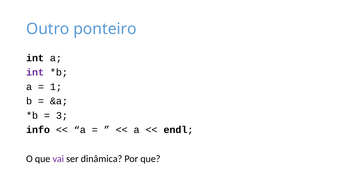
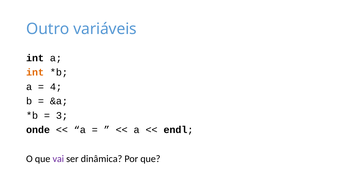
ponteiro: ponteiro -> variáveis
int at (35, 72) colour: purple -> orange
1: 1 -> 4
info: info -> onde
